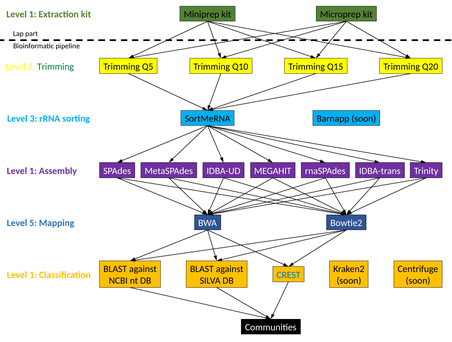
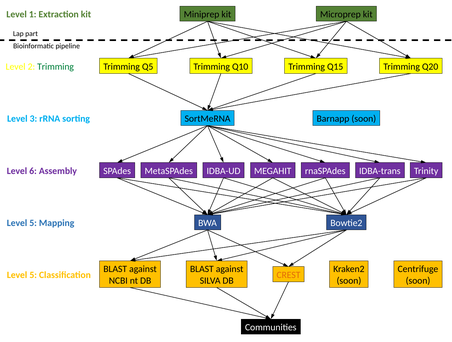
1 at (33, 171): 1 -> 6
1 at (33, 275): 1 -> 5
CREST colour: blue -> orange
